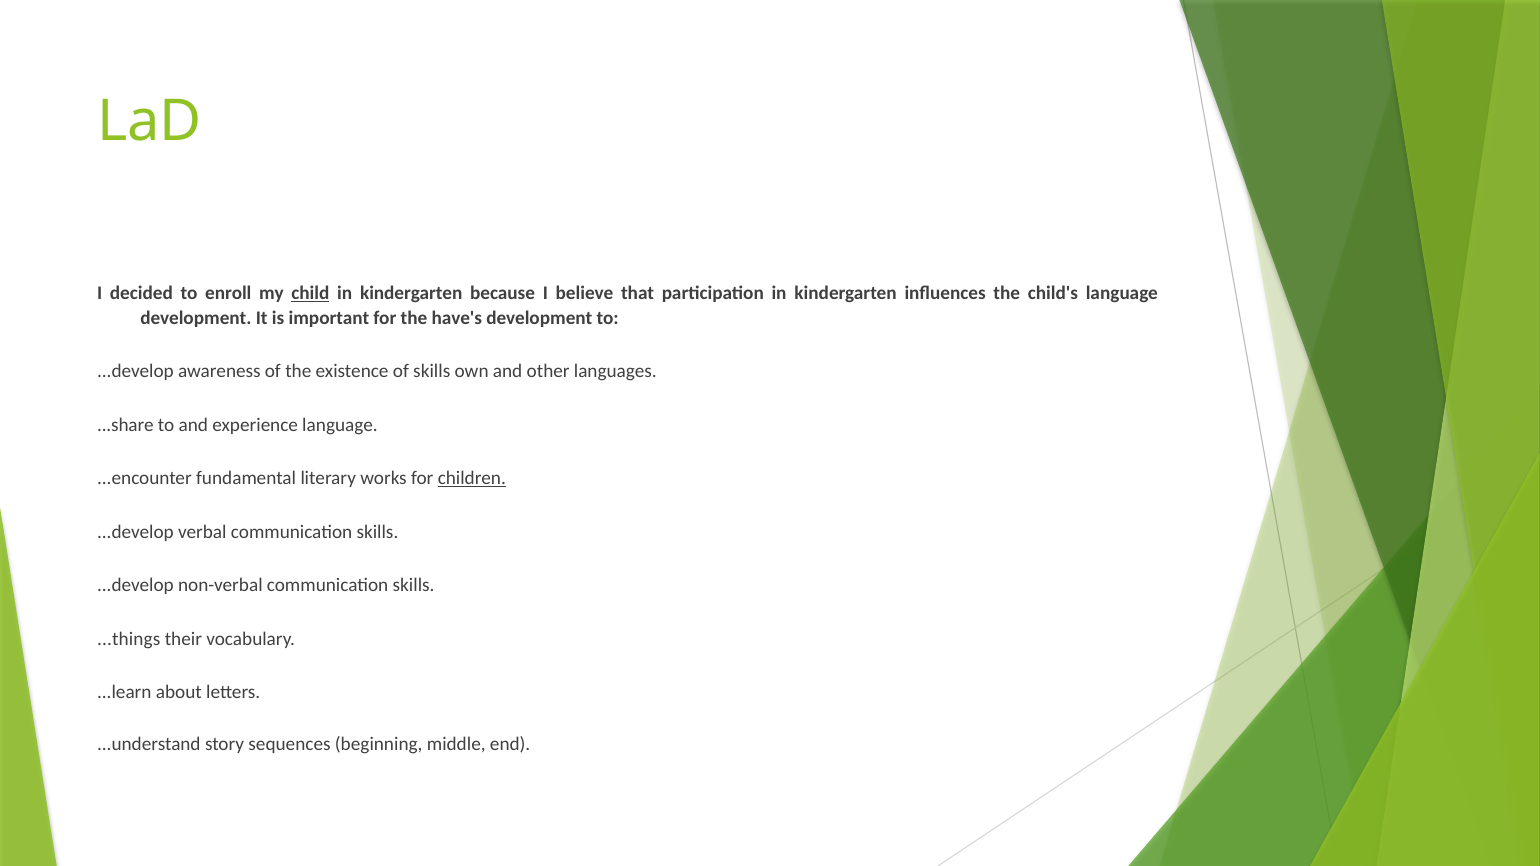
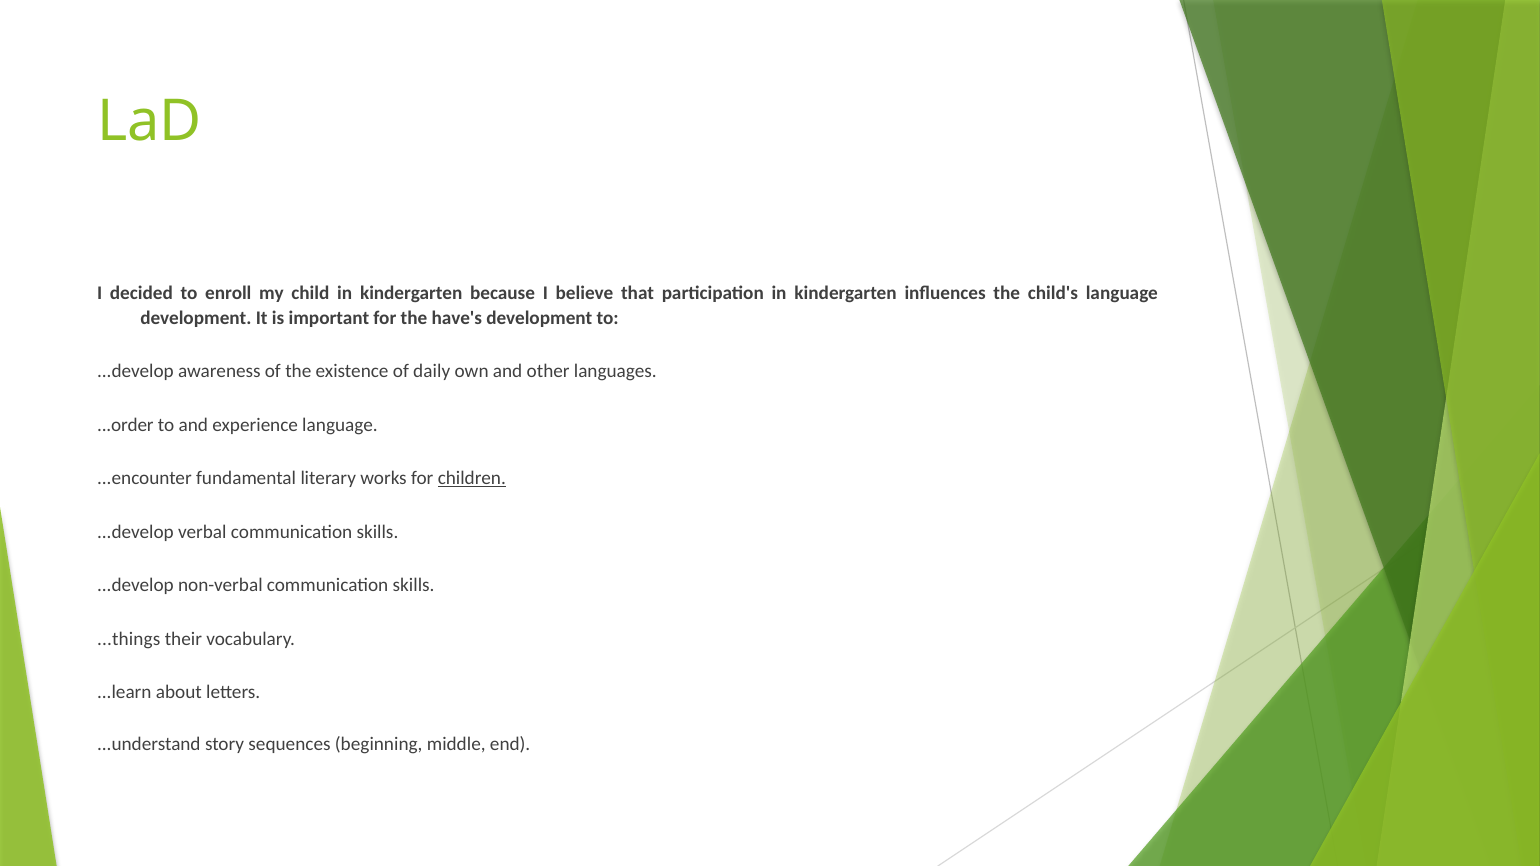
child underline: present -> none
of skills: skills -> daily
...share: ...share -> ...order
